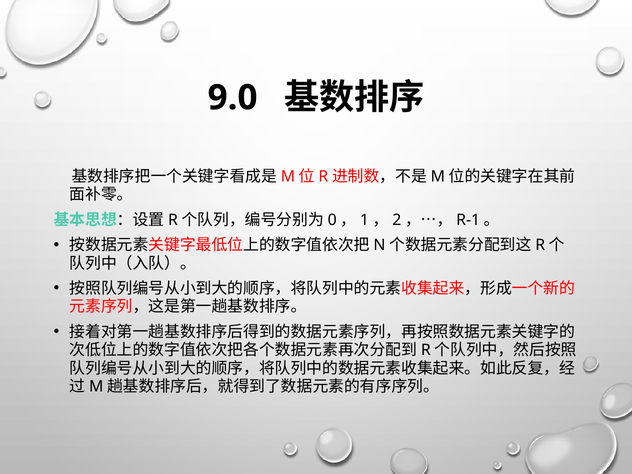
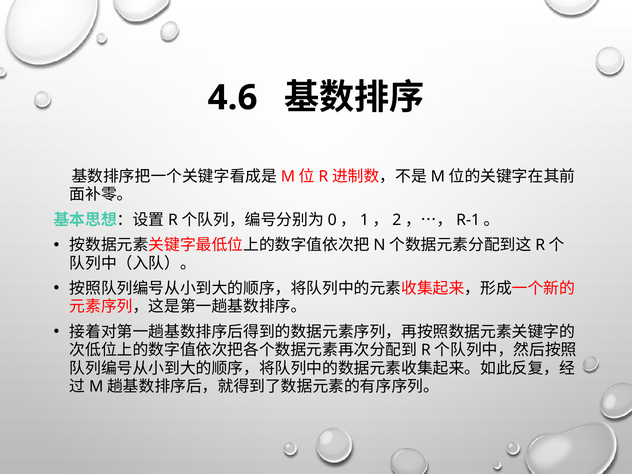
9.0: 9.0 -> 4.6
